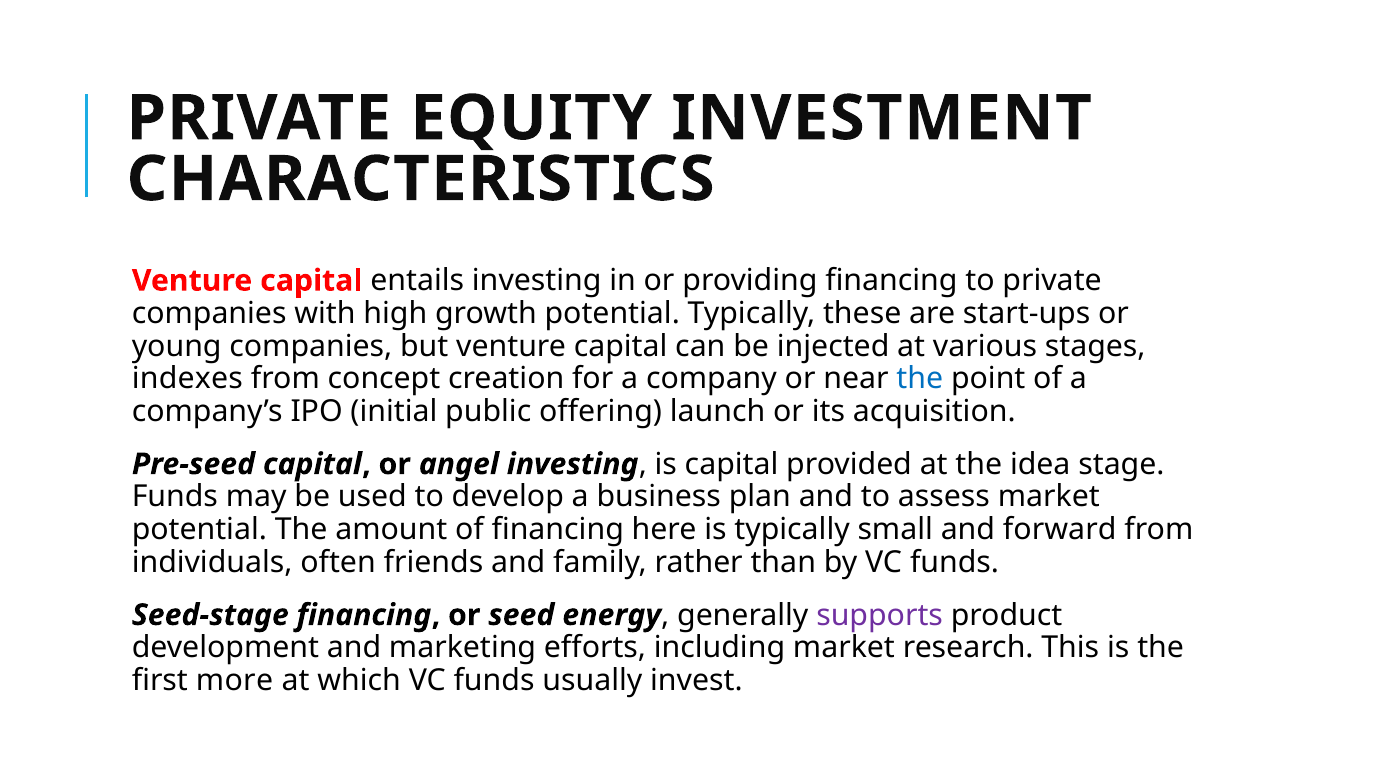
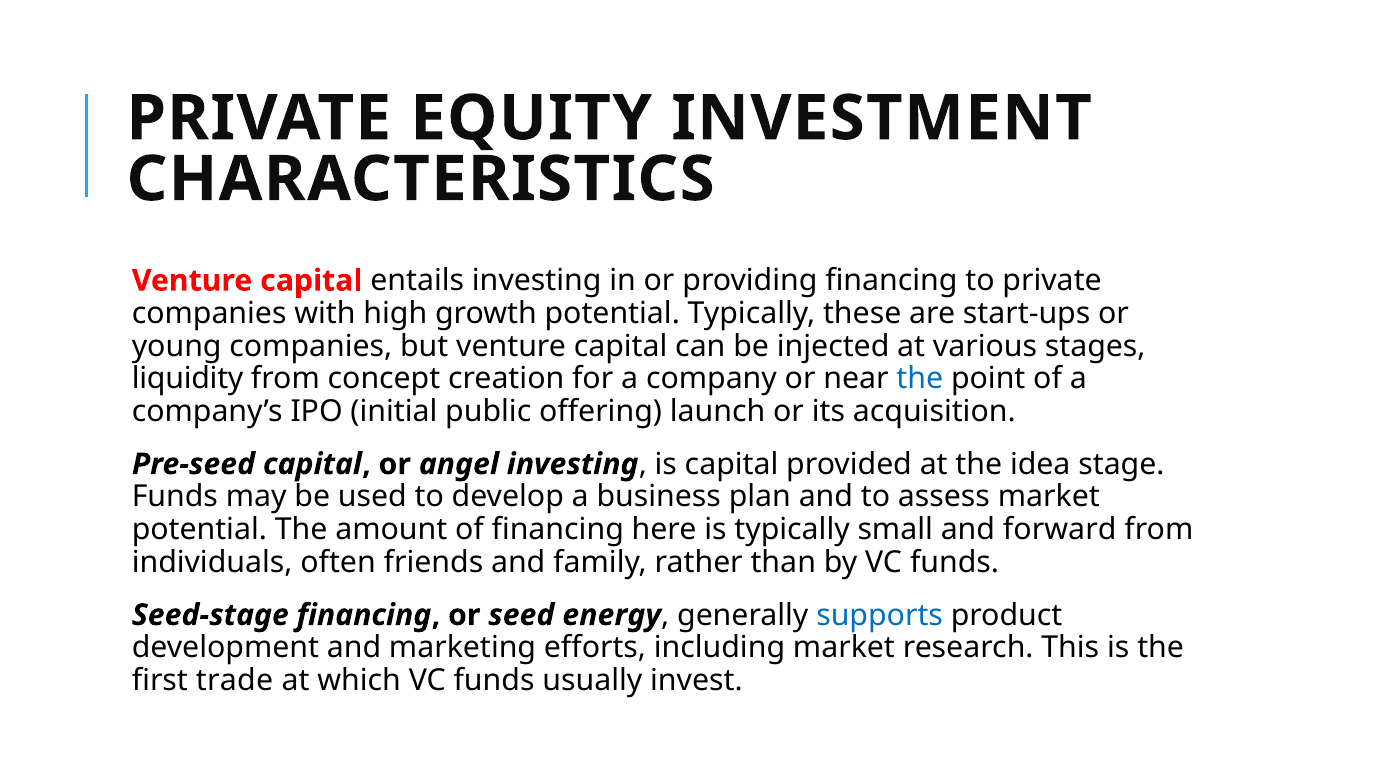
indexes: indexes -> liquidity
supports colour: purple -> blue
more: more -> trade
